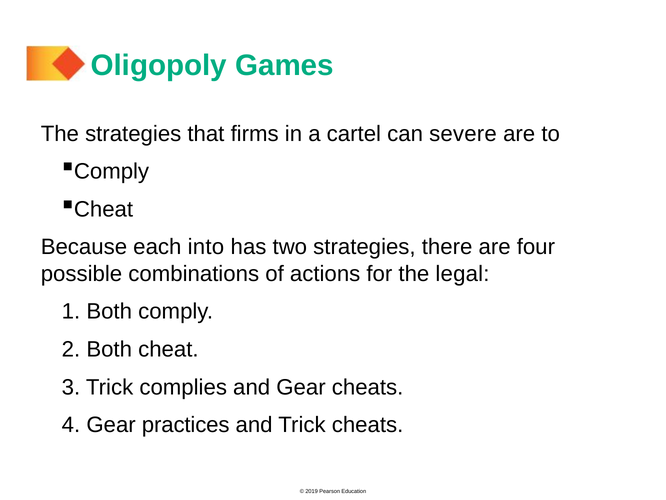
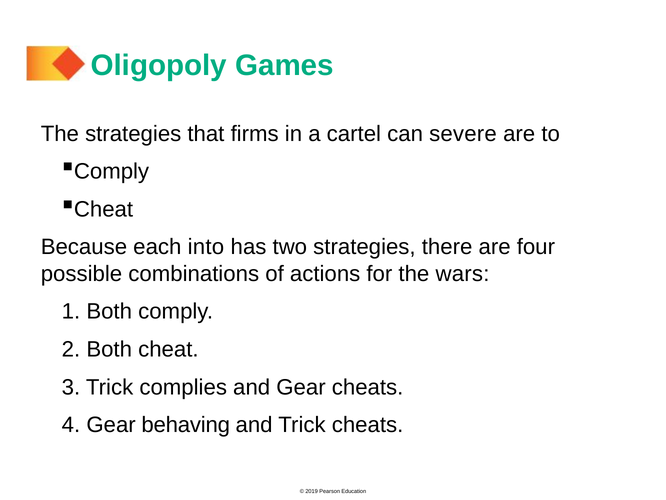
legal: legal -> wars
practices: practices -> behaving
